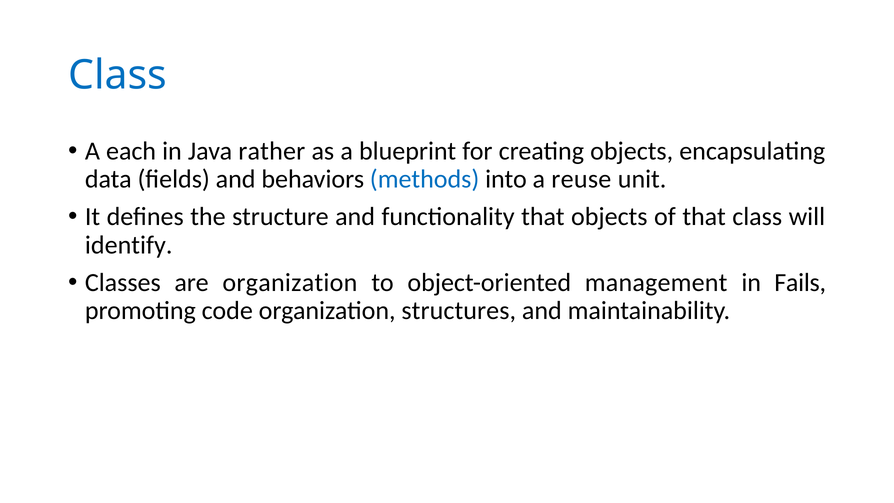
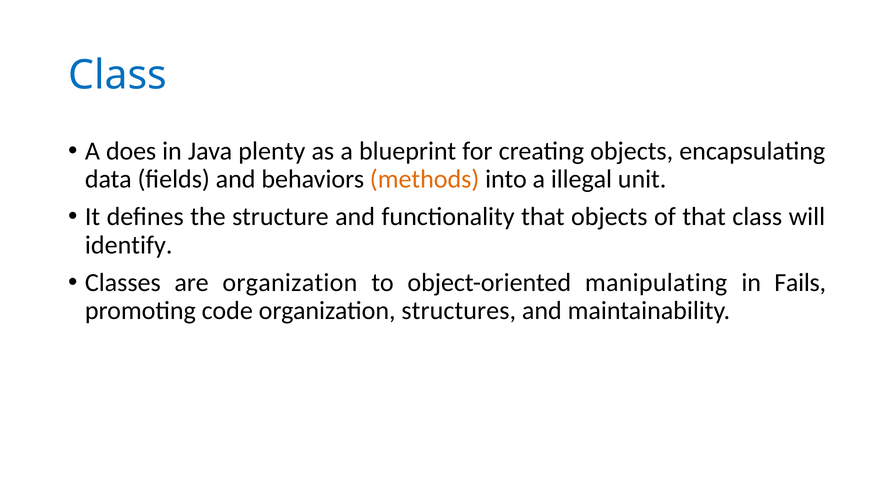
each: each -> does
rather: rather -> plenty
methods colour: blue -> orange
reuse: reuse -> illegal
management: management -> manipulating
